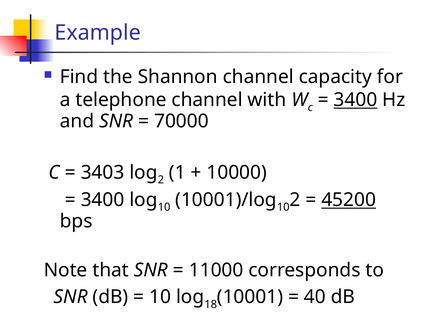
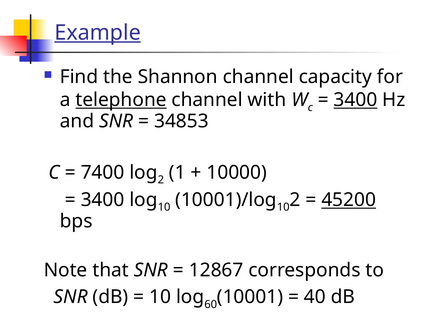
Example underline: none -> present
telephone underline: none -> present
70000: 70000 -> 34853
3403: 3403 -> 7400
11000: 11000 -> 12867
18: 18 -> 60
